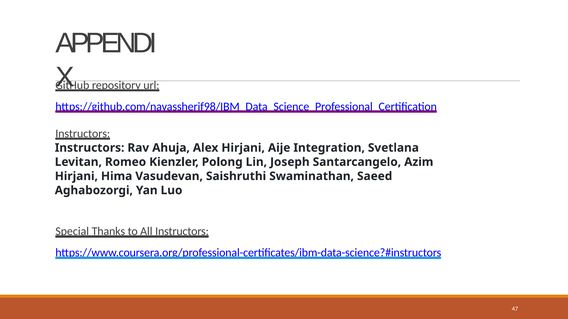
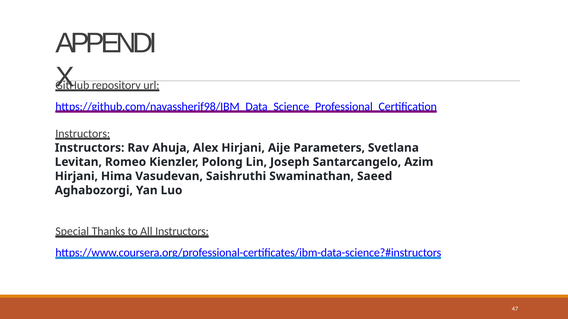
Integration: Integration -> Parameters
